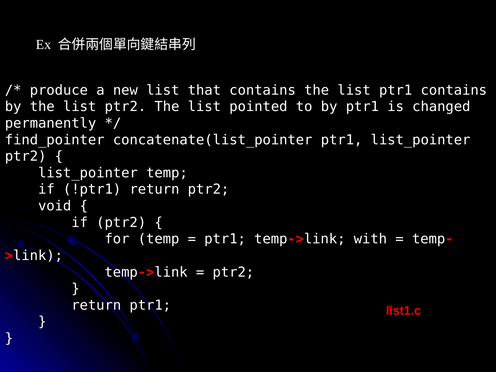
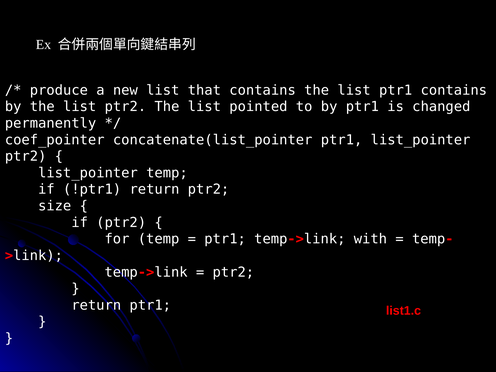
find_pointer: find_pointer -> coef_pointer
void: void -> size
